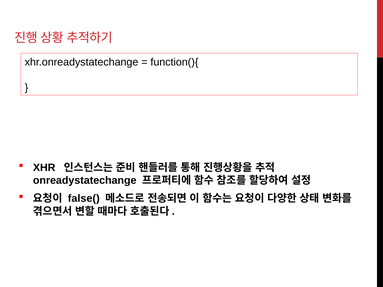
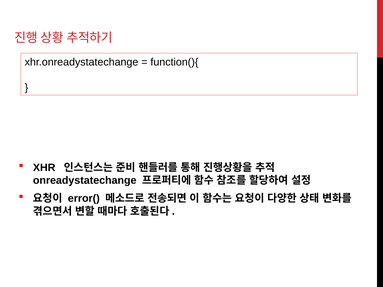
false(: false( -> error(
